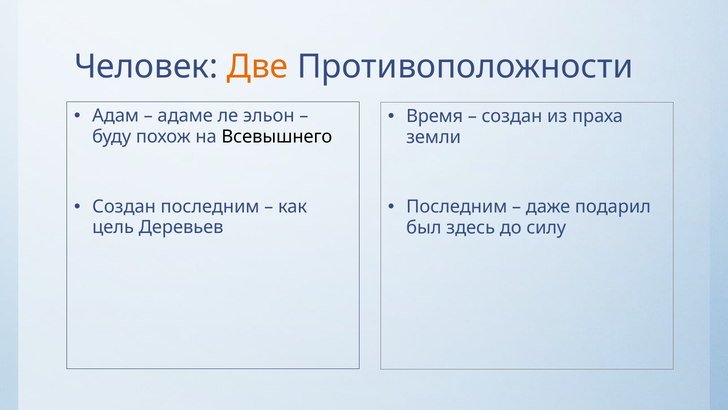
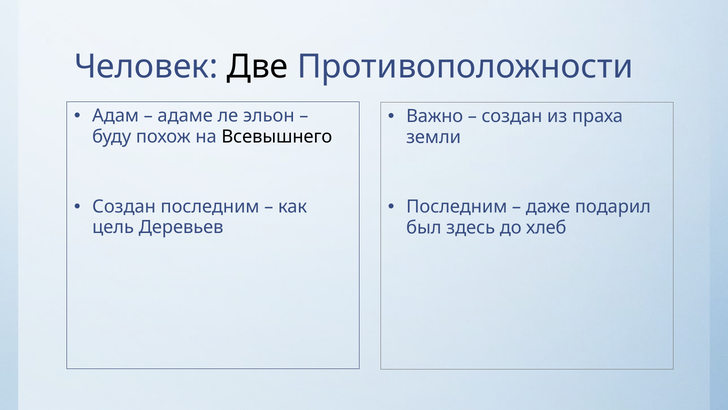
Две colour: orange -> black
Время: Время -> Важно
силу: силу -> хлеб
